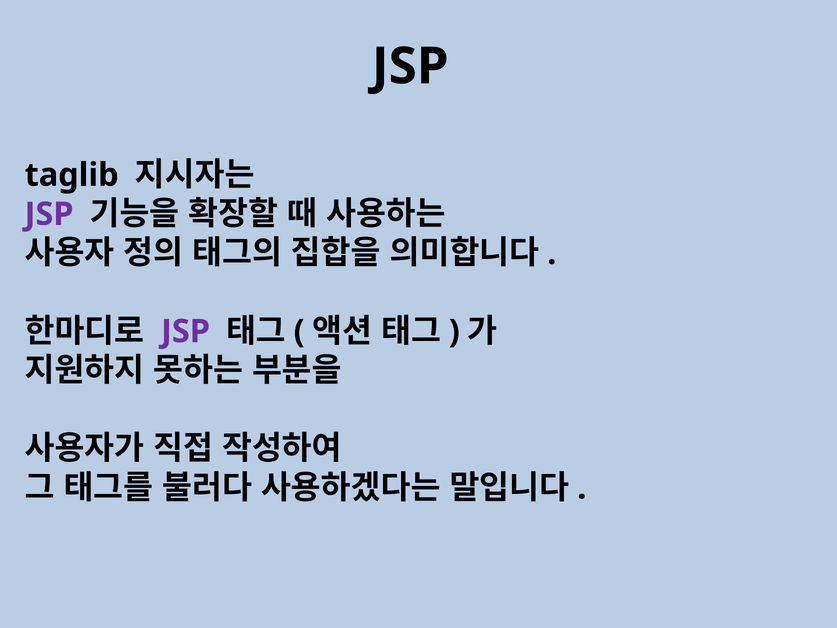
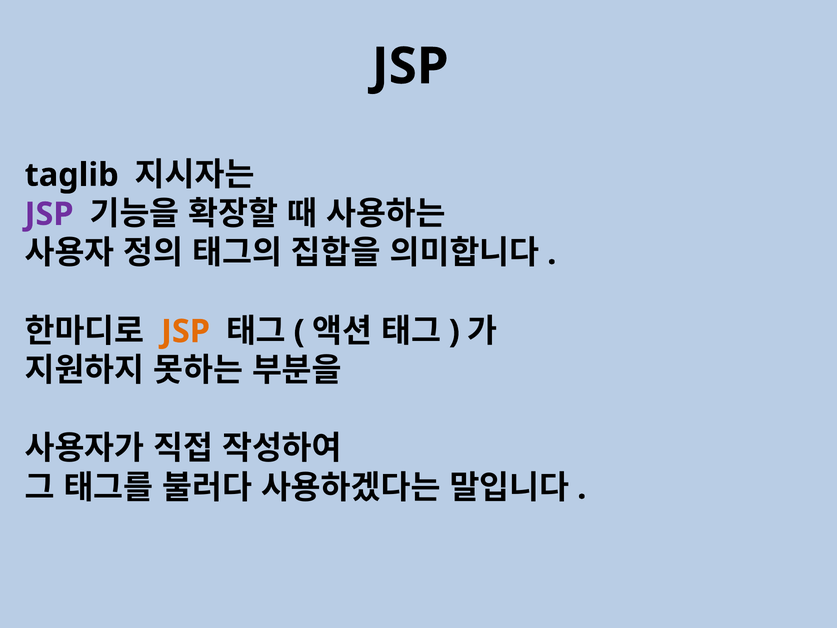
JSP at (186, 331) colour: purple -> orange
